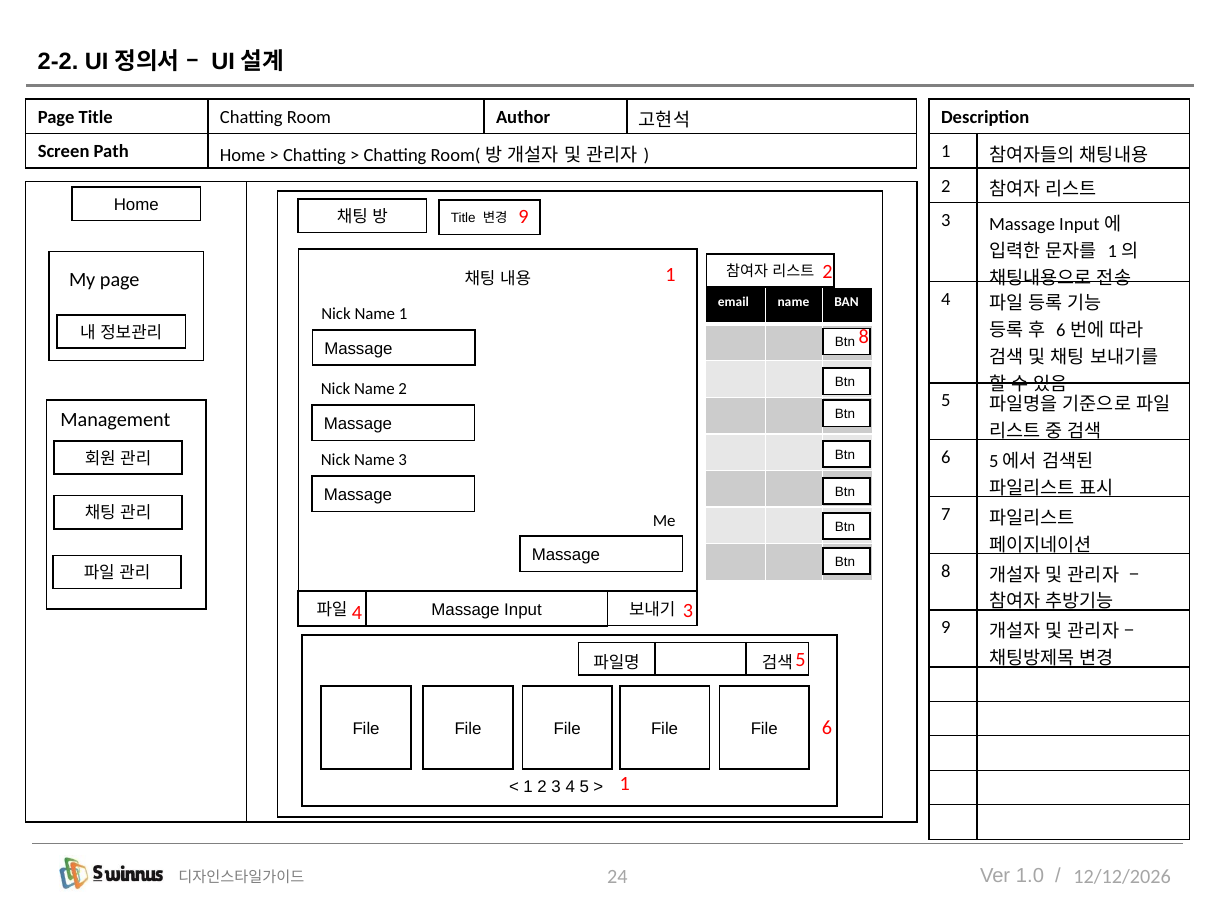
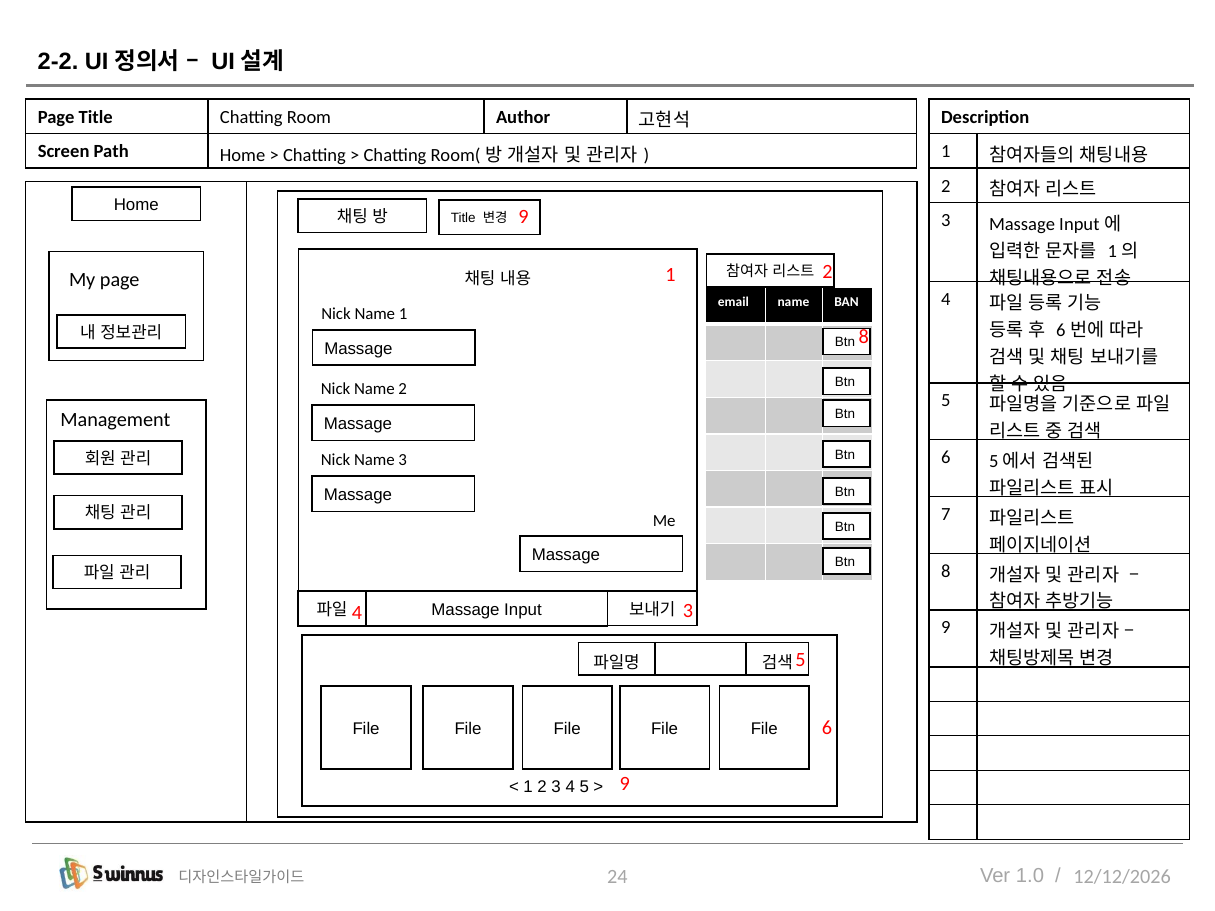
1 at (625, 784): 1 -> 9
